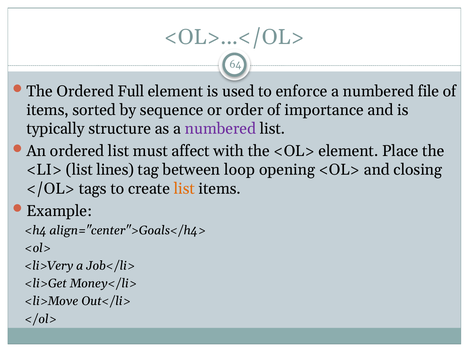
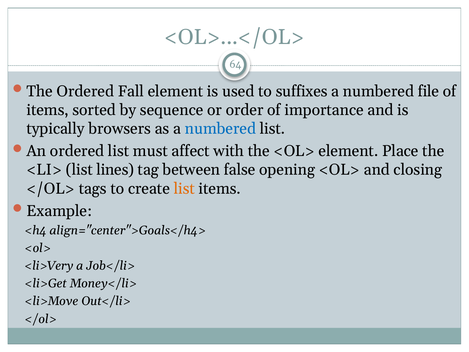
Full: Full -> Fall
enforce: enforce -> suffixes
structure: structure -> browsers
numbered at (220, 129) colour: purple -> blue
loop: loop -> false
